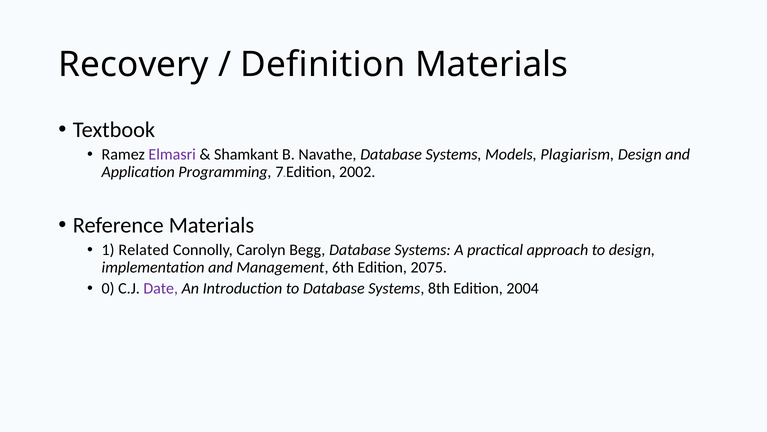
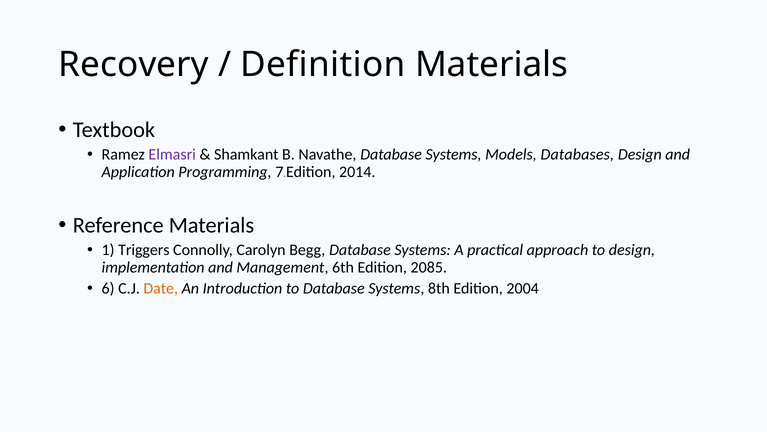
Plagiarism: Plagiarism -> Databases
2002: 2002 -> 2014
Related: Related -> Triggers
2075: 2075 -> 2085
0: 0 -> 6
Date colour: purple -> orange
